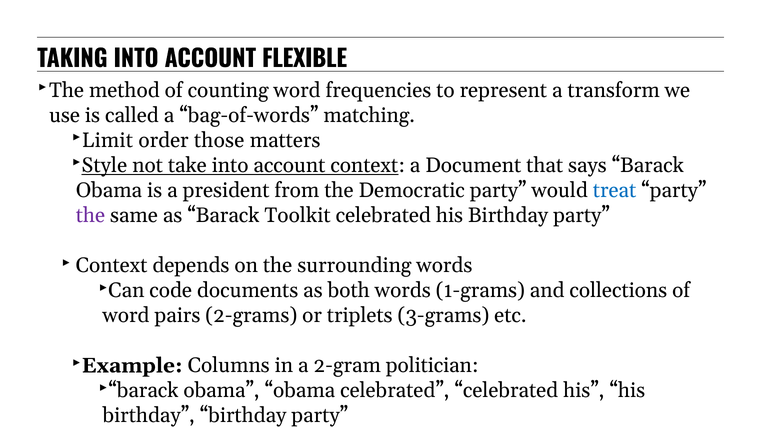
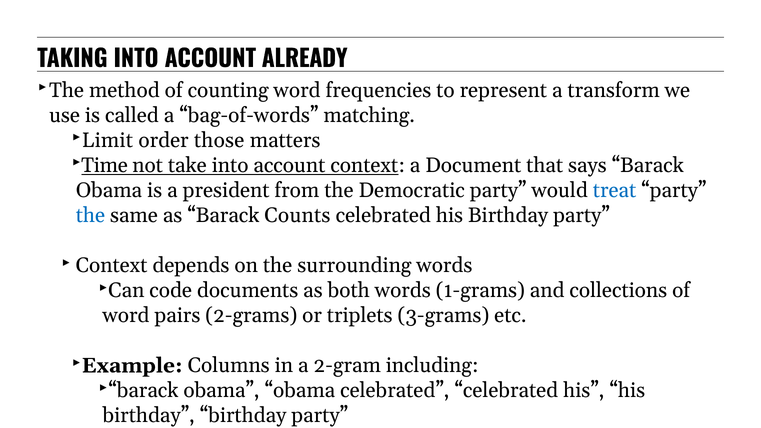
FLEXIBLE: FLEXIBLE -> ALREADY
Style: Style -> Time
the at (90, 215) colour: purple -> blue
Toolkit: Toolkit -> Counts
politician: politician -> including
